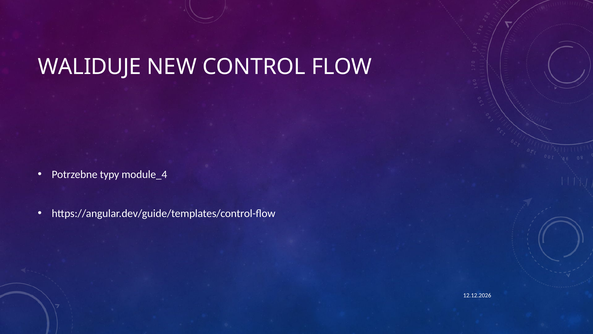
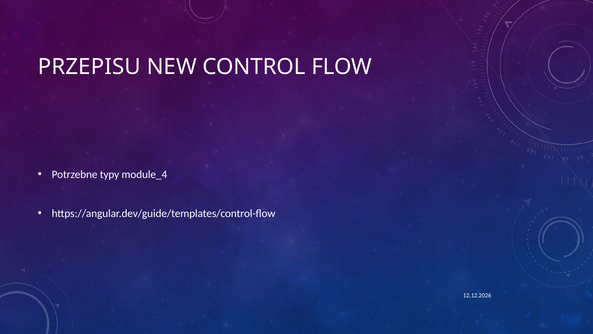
WALIDUJE: WALIDUJE -> PRZEPISU
